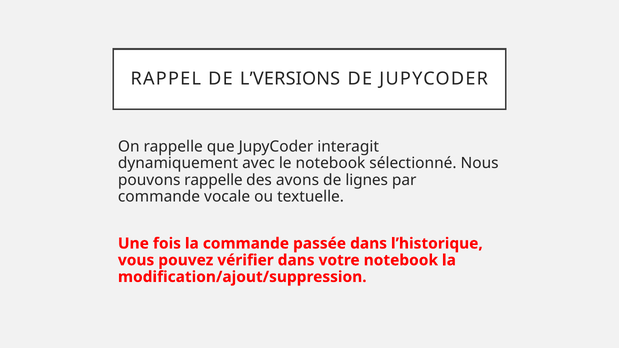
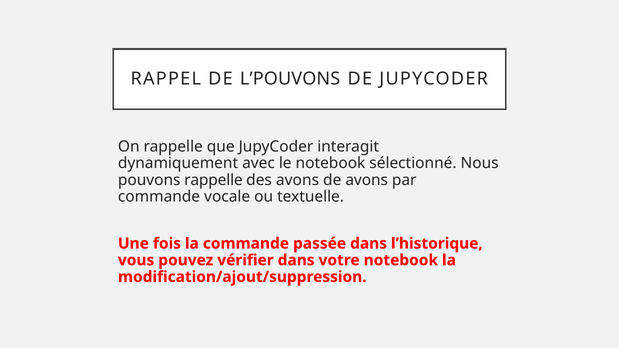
L’VERSIONS: L’VERSIONS -> L’POUVONS
de lignes: lignes -> avons
